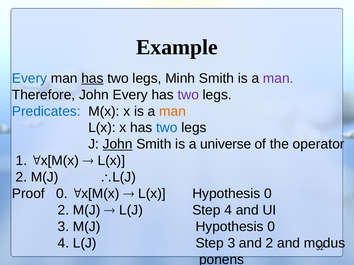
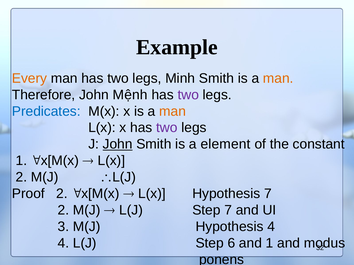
Every at (29, 78) colour: blue -> orange
has at (92, 78) underline: present -> none
man at (278, 78) colour: purple -> orange
John Every: Every -> Mệnh
two at (167, 128) colour: blue -> purple
universe: universe -> element
operator: operator -> constant
Proof 0: 0 -> 2
L(x Hypothesis 0: 0 -> 7
Step 4: 4 -> 7
M(J Hypothesis 0: 0 -> 4
Step 3: 3 -> 6
and 2: 2 -> 1
